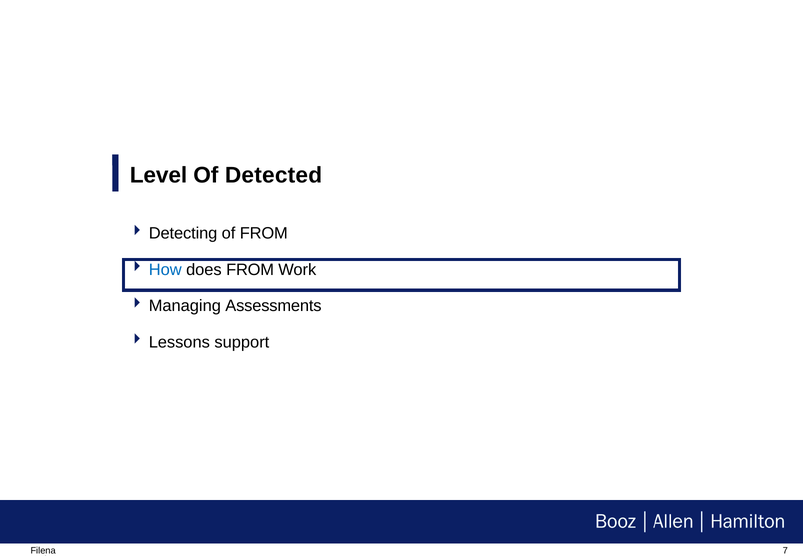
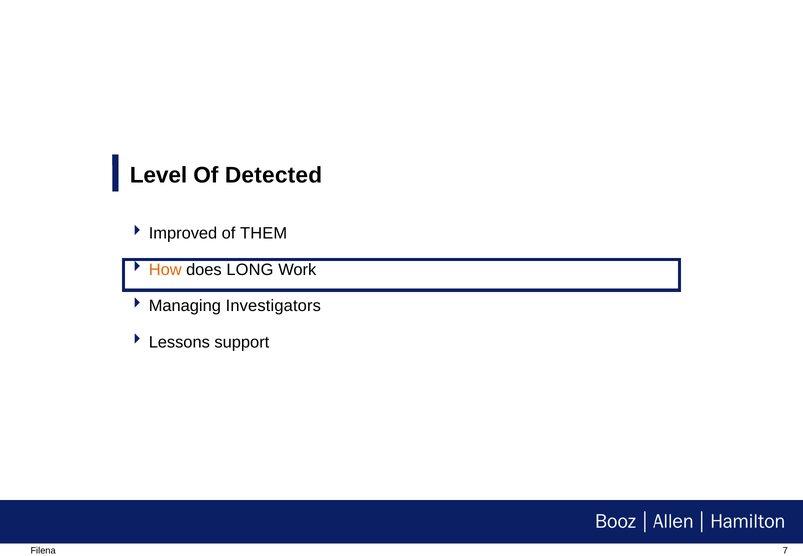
Detecting: Detecting -> Improved
of FROM: FROM -> THEM
How colour: blue -> orange
does FROM: FROM -> LONG
Assessments: Assessments -> Investigators
